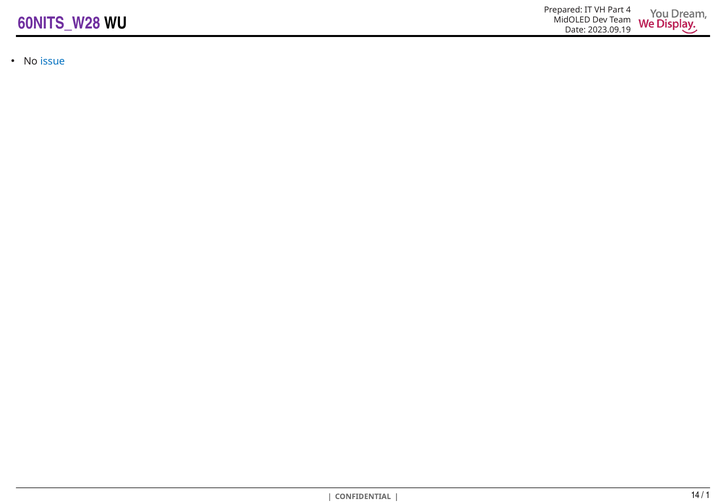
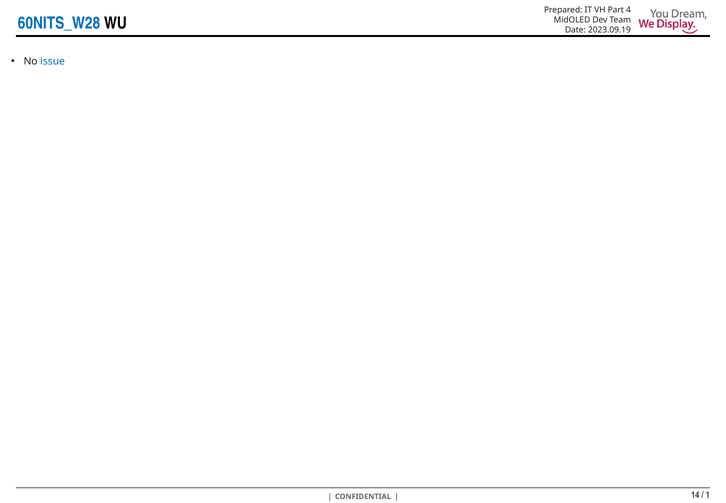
60NITS_W28 colour: purple -> blue
